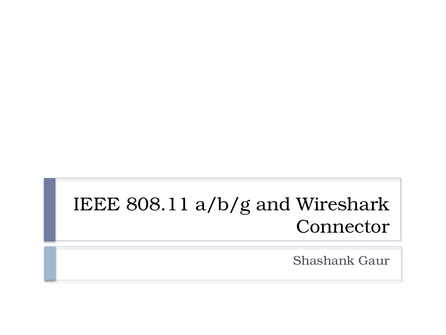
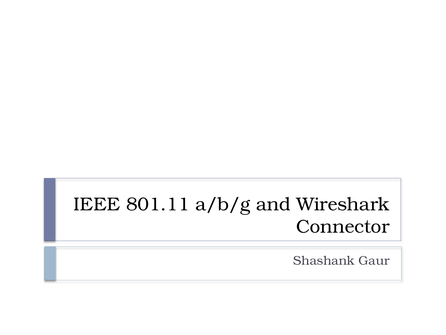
808.11: 808.11 -> 801.11
